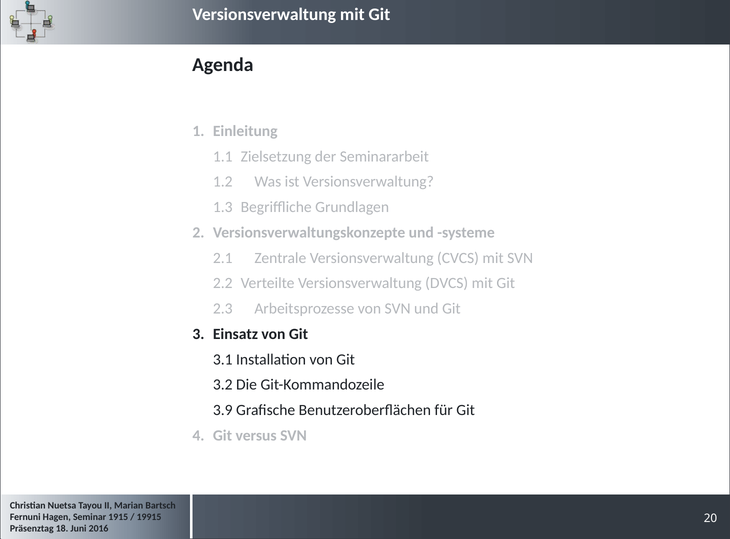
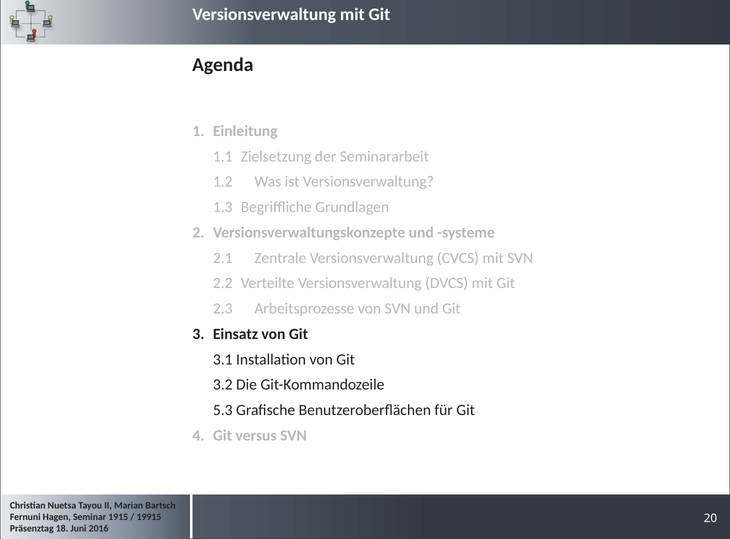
3.9: 3.9 -> 5.3
